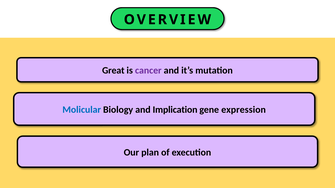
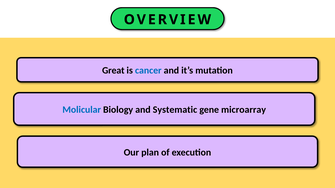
cancer colour: purple -> blue
Implication: Implication -> Systematic
expression: expression -> microarray
